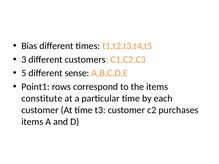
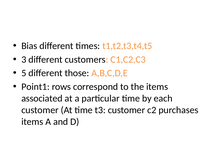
sense: sense -> those
constitute: constitute -> associated
